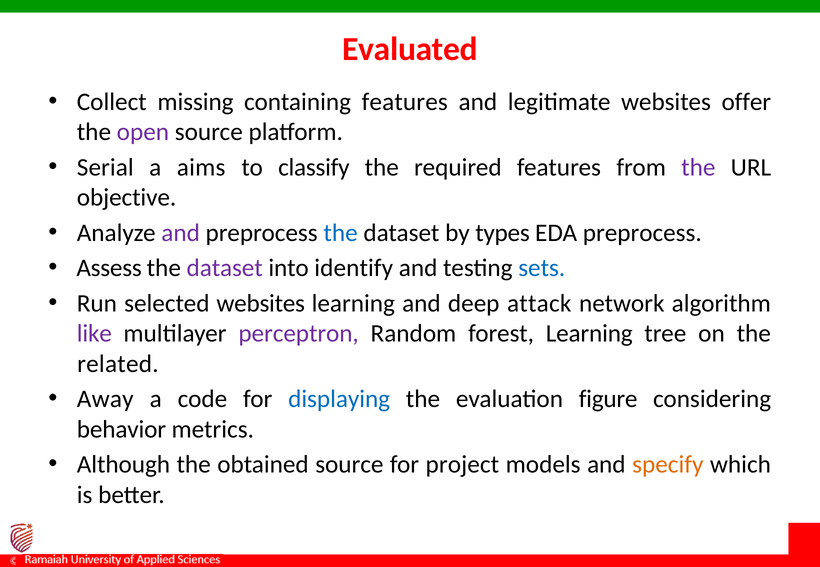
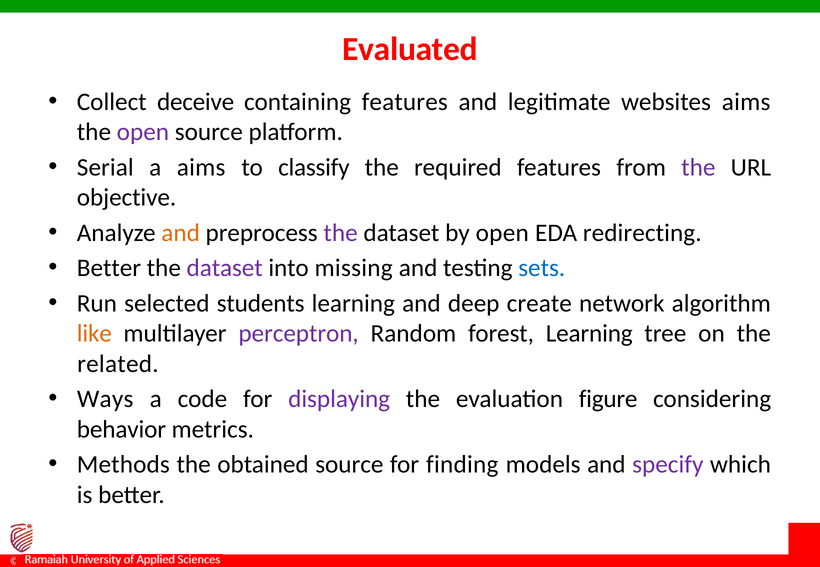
missing: missing -> deceive
websites offer: offer -> aims
and at (181, 233) colour: purple -> orange
the at (341, 233) colour: blue -> purple
by types: types -> open
EDA preprocess: preprocess -> redirecting
Assess at (109, 268): Assess -> Better
identify: identify -> missing
selected websites: websites -> students
attack: attack -> create
like colour: purple -> orange
Away: Away -> Ways
displaying colour: blue -> purple
Although: Although -> Methods
project: project -> finding
specify colour: orange -> purple
